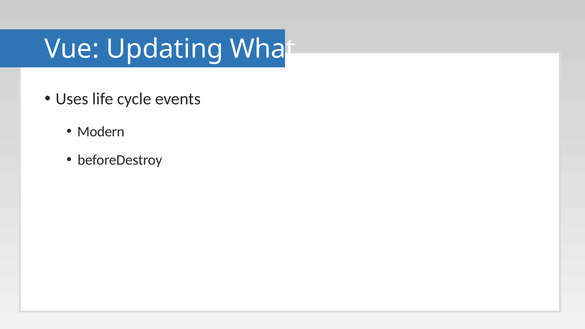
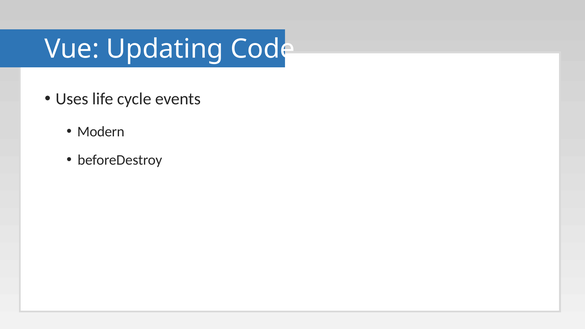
What: What -> Code
